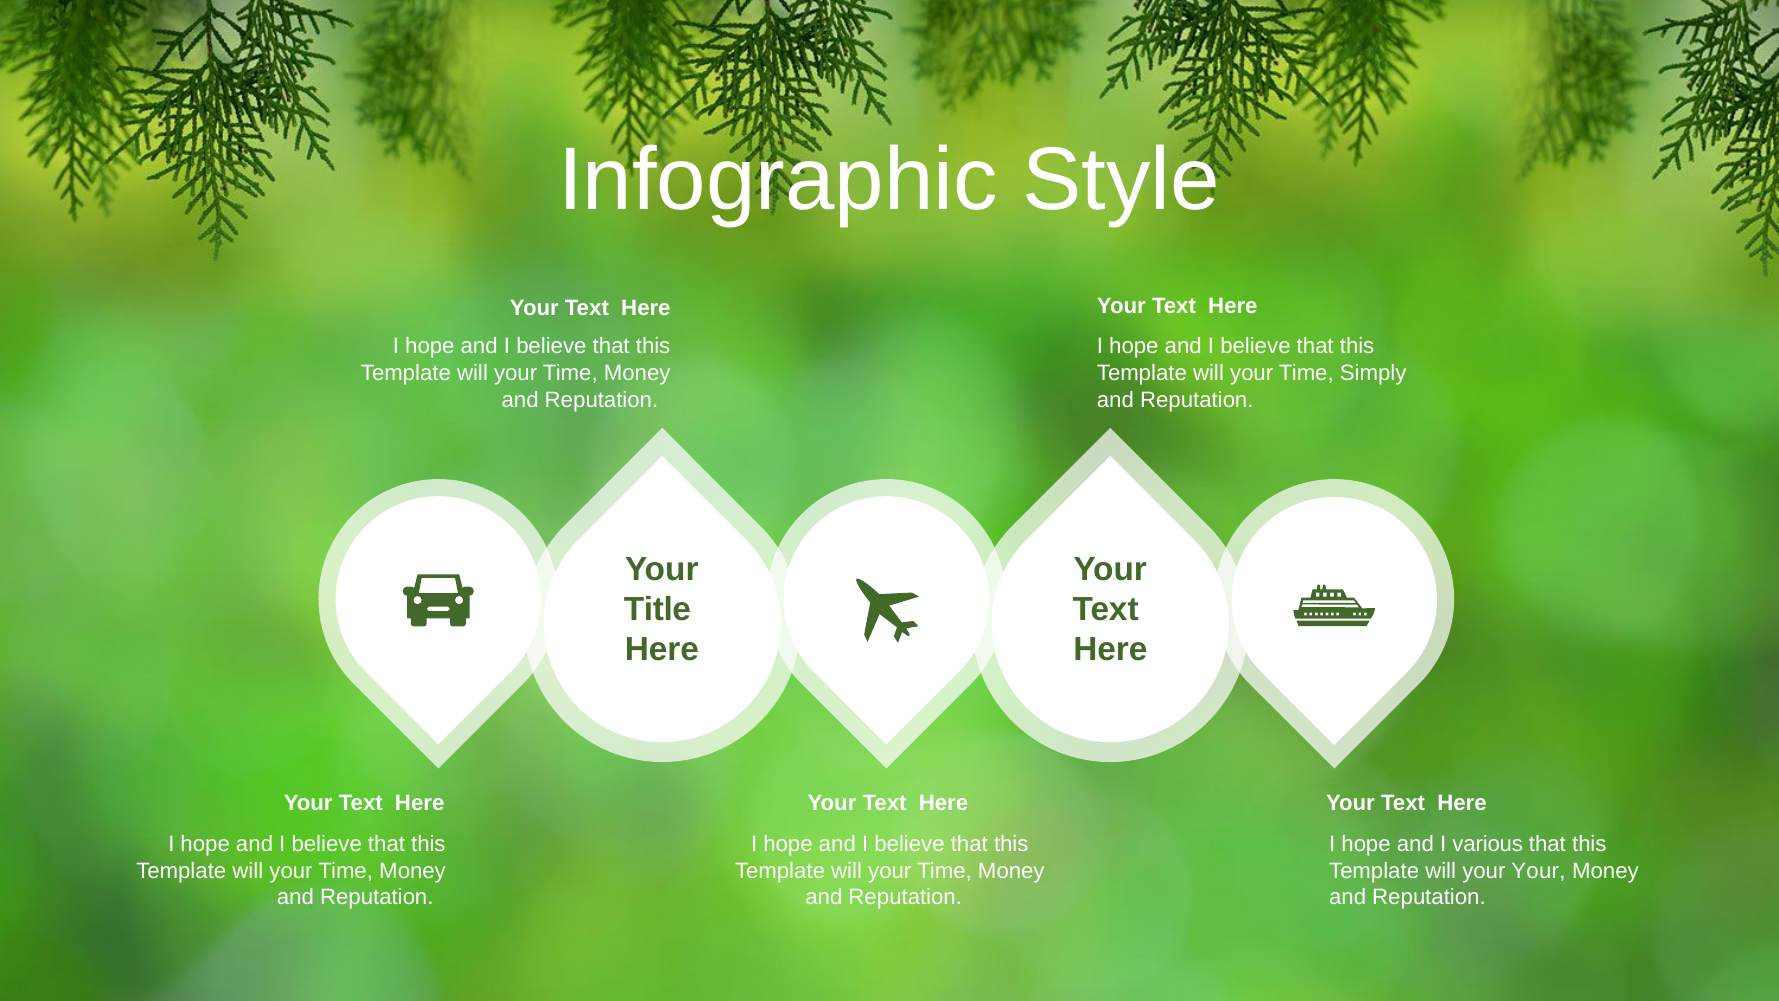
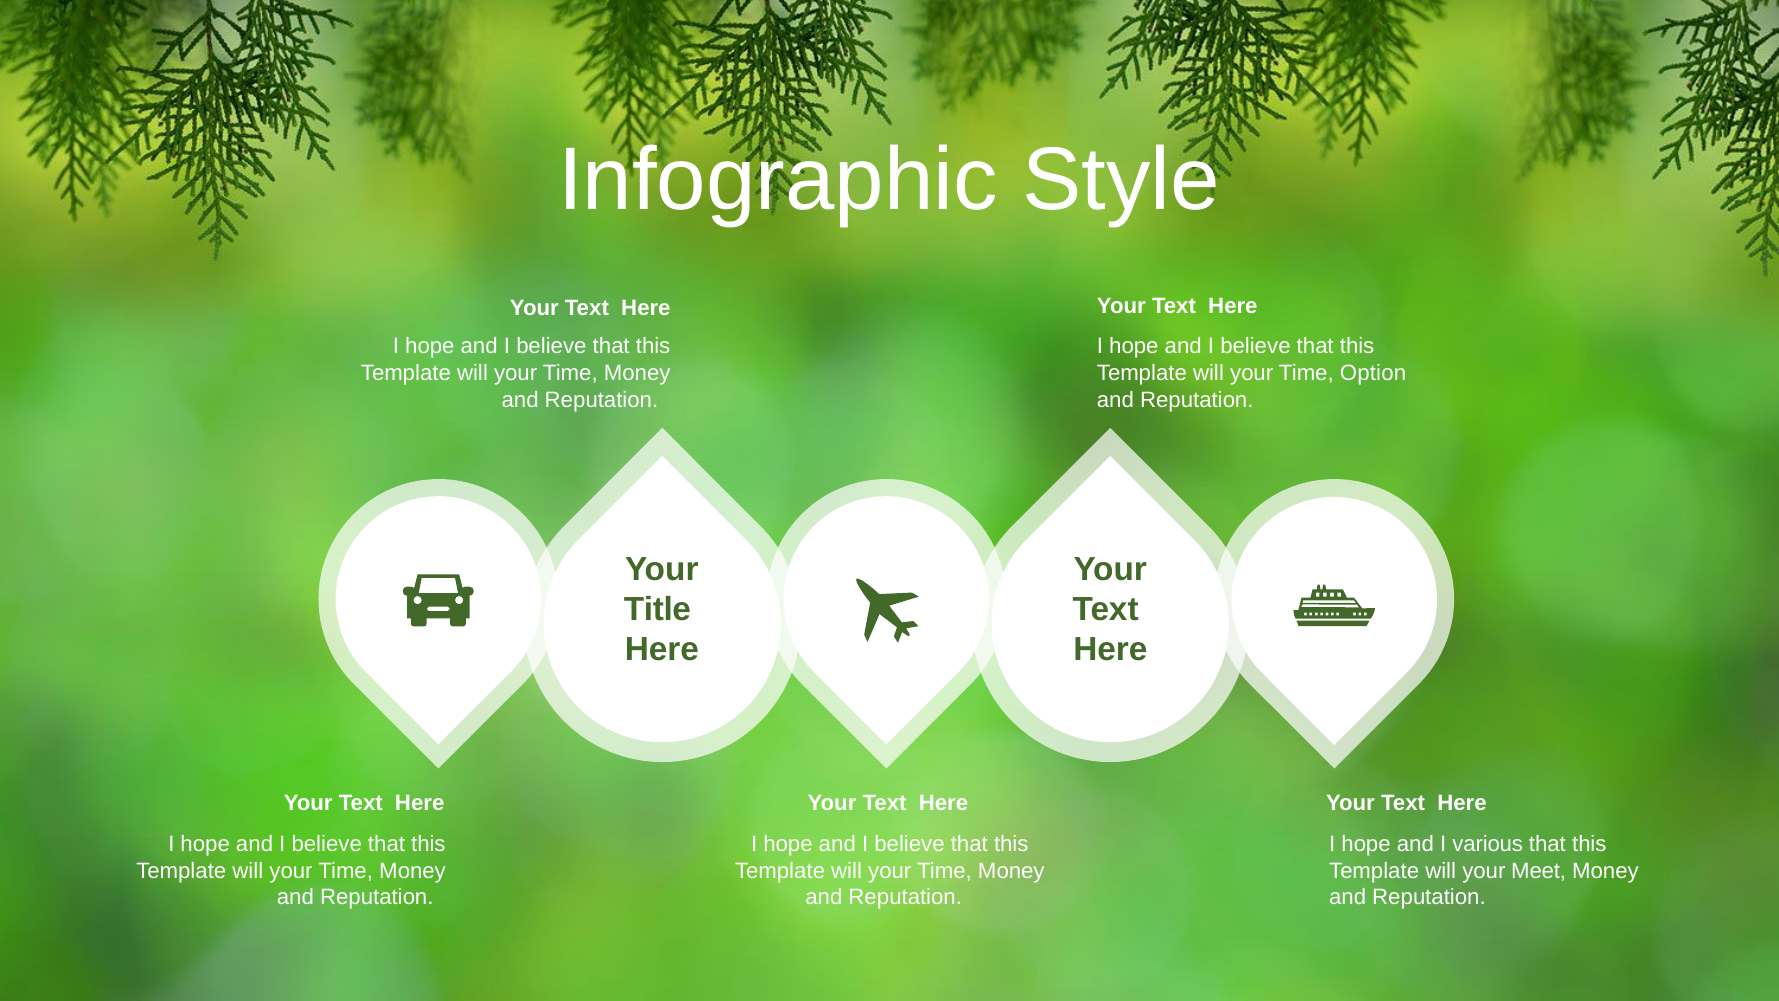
Simply: Simply -> Option
your Your: Your -> Meet
